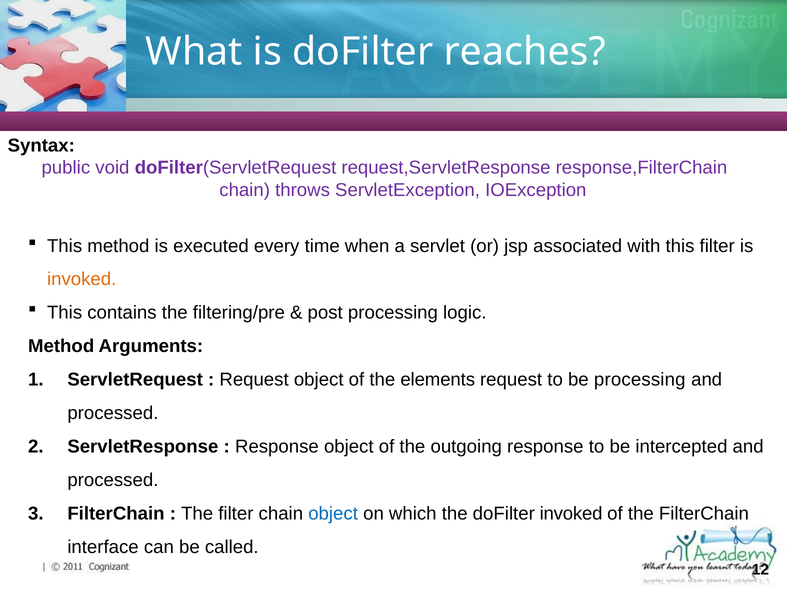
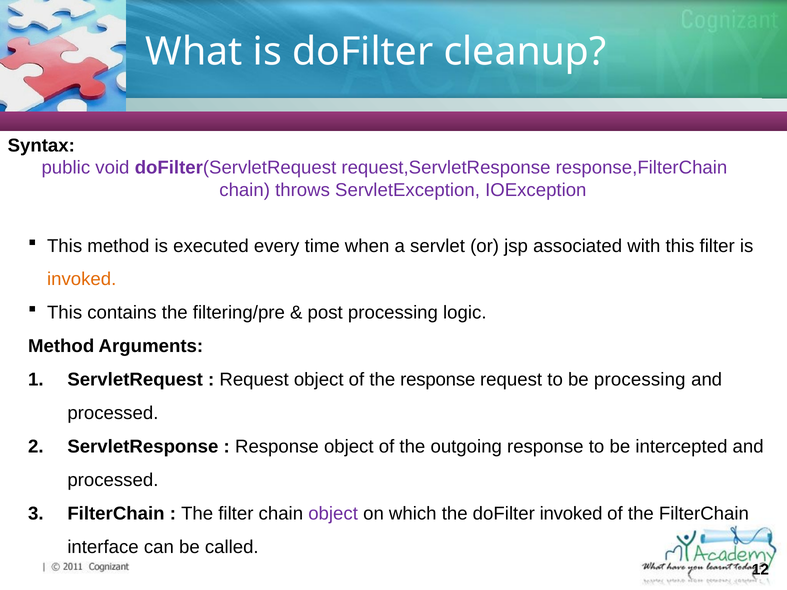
reaches: reaches -> cleanup
the elements: elements -> response
object at (333, 514) colour: blue -> purple
